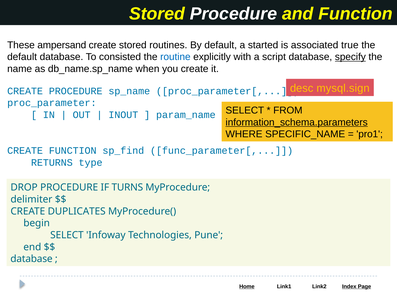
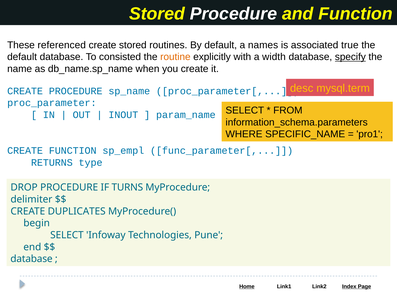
ampersand: ampersand -> referenced
started: started -> names
routine colour: blue -> orange
script: script -> width
mysql.sign: mysql.sign -> mysql.term
information_schema.parameters underline: present -> none
sp_find: sp_find -> sp_empl
